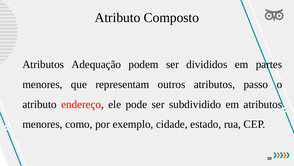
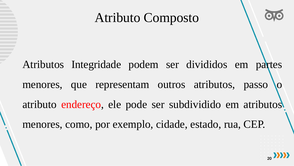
Adequação: Adequação -> Integridade
